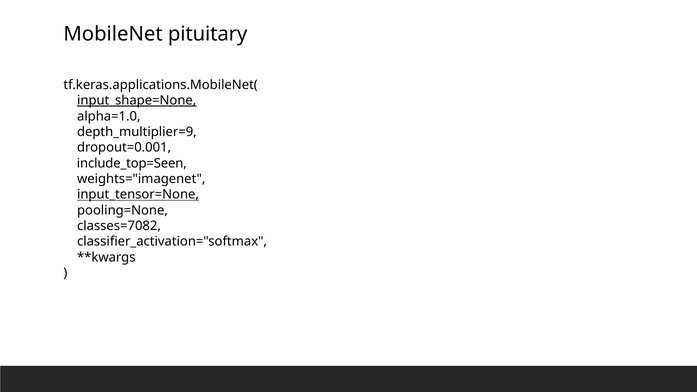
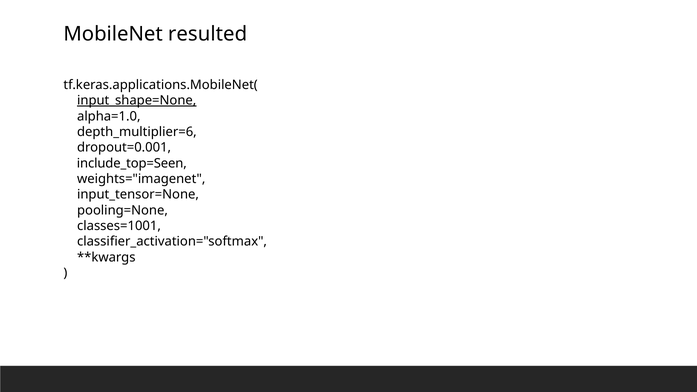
pituitary: pituitary -> resulted
depth_multiplier=9: depth_multiplier=9 -> depth_multiplier=6
input_tensor=None underline: present -> none
classes=7082: classes=7082 -> classes=1001
